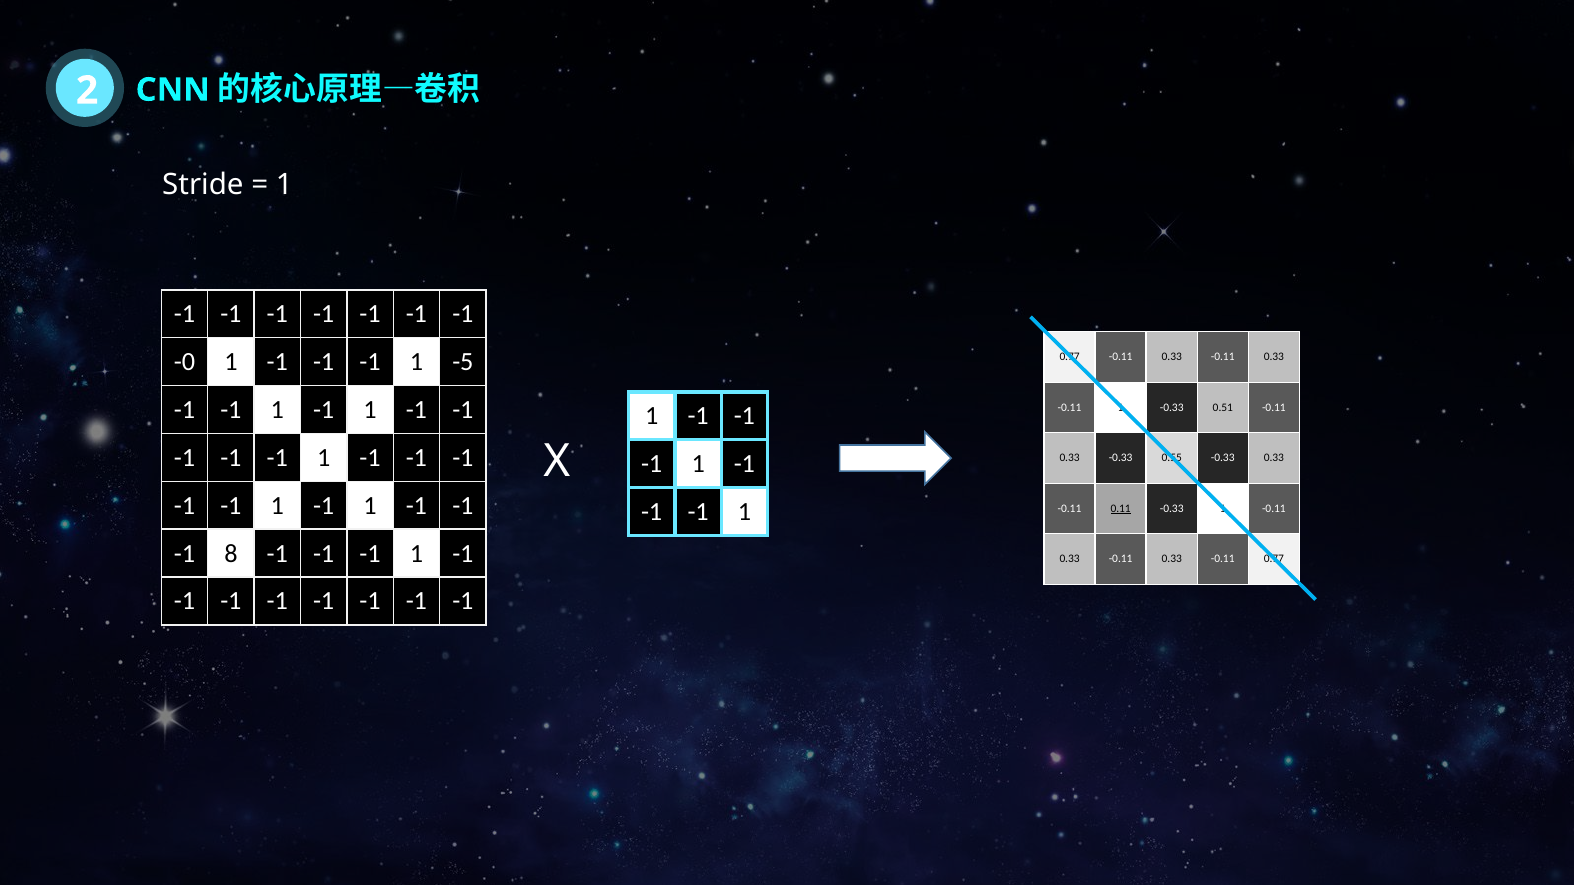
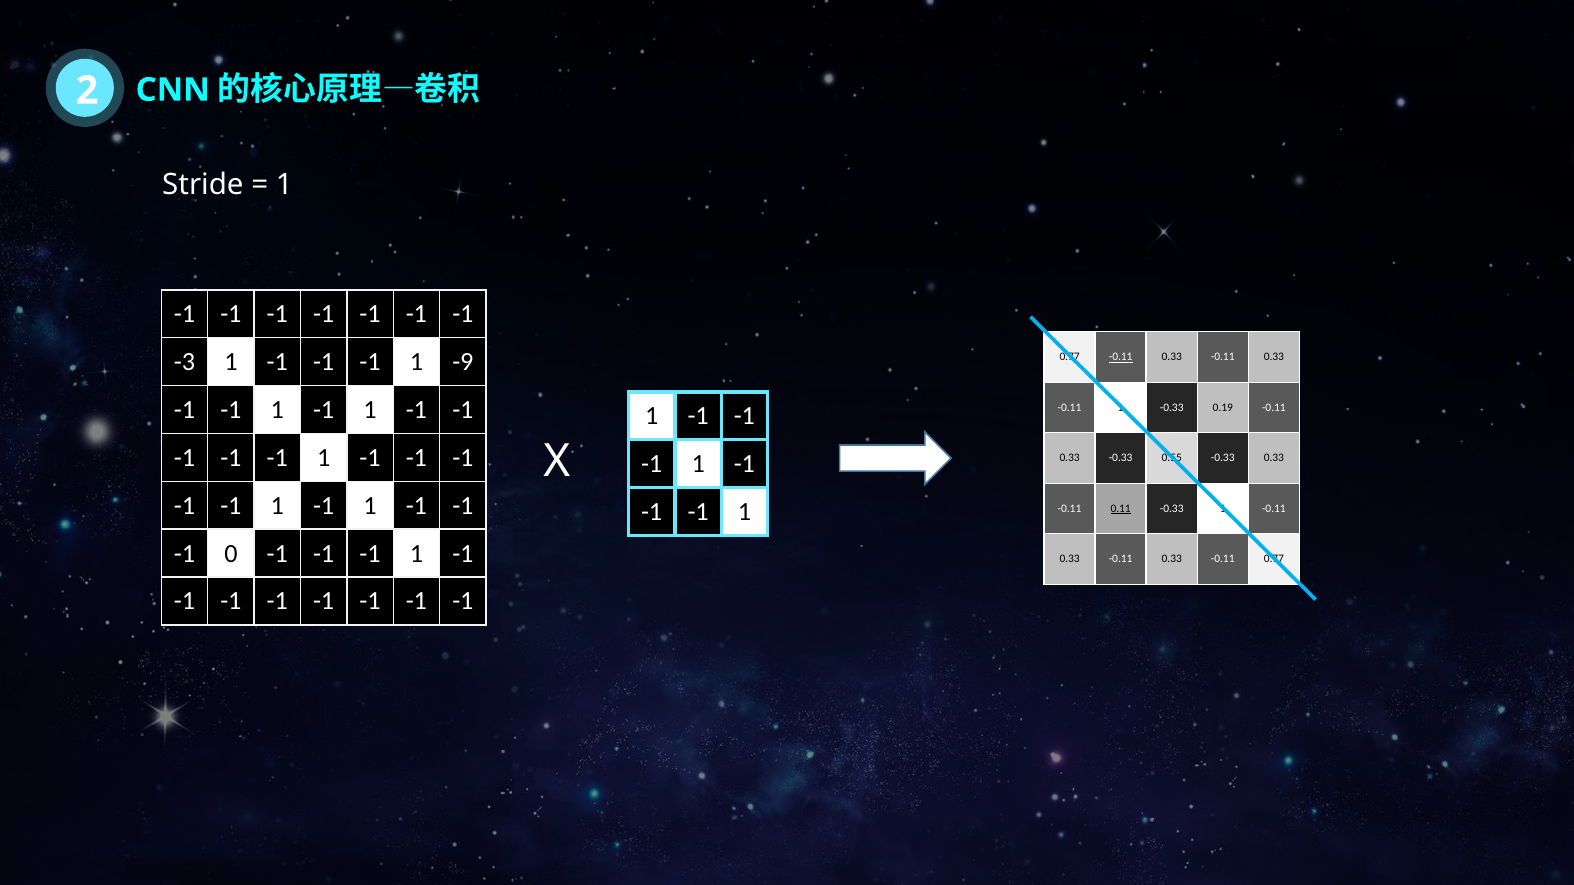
-0: -0 -> -3
-5: -5 -> -9
-0.11 at (1121, 357) underline: none -> present
0.51: 0.51 -> 0.19
8: 8 -> 0
